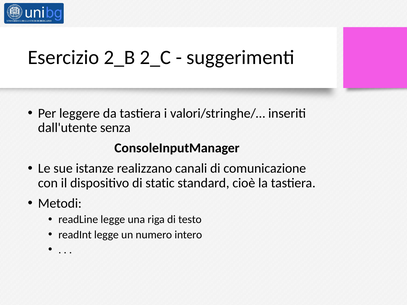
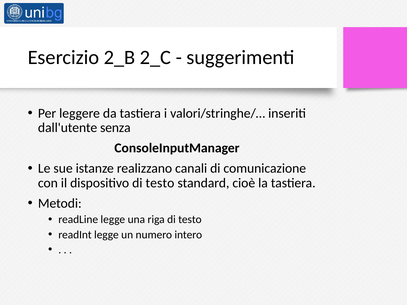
dispositivo di static: static -> testo
